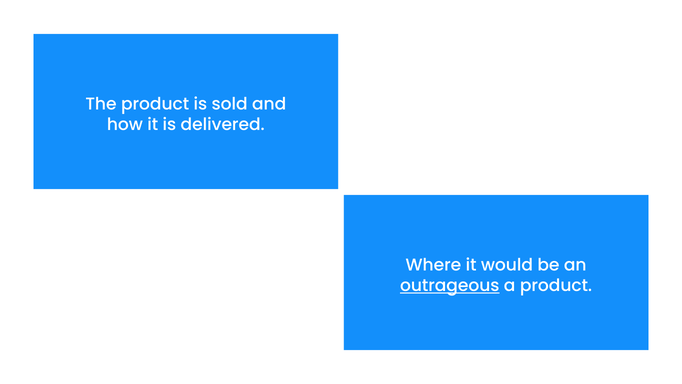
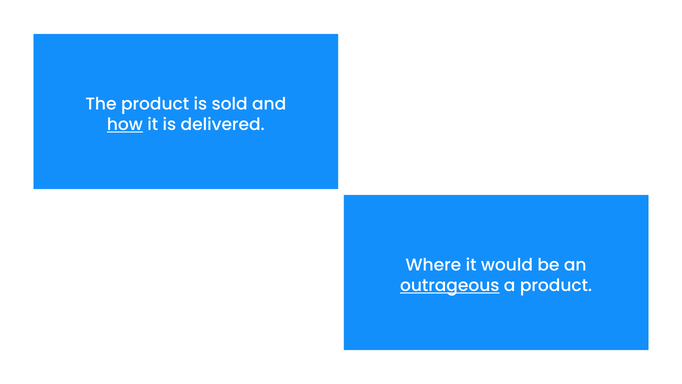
how underline: none -> present
